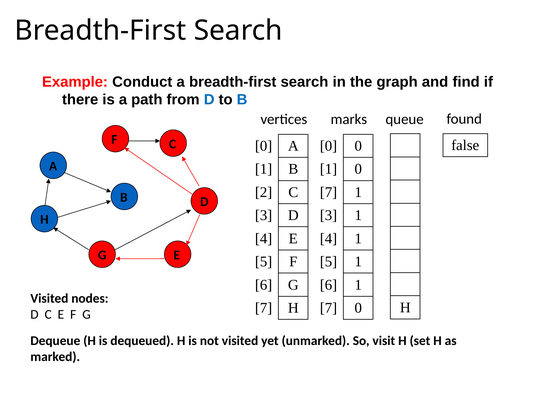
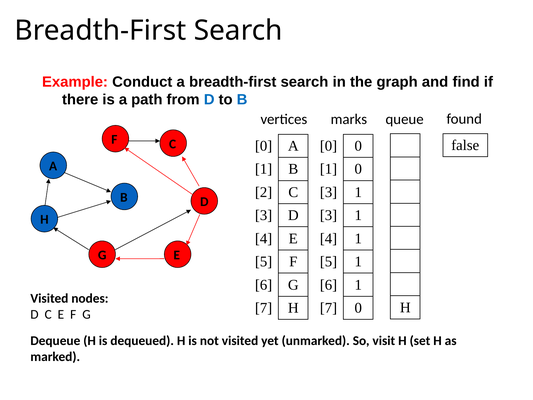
7 at (329, 192): 7 -> 3
